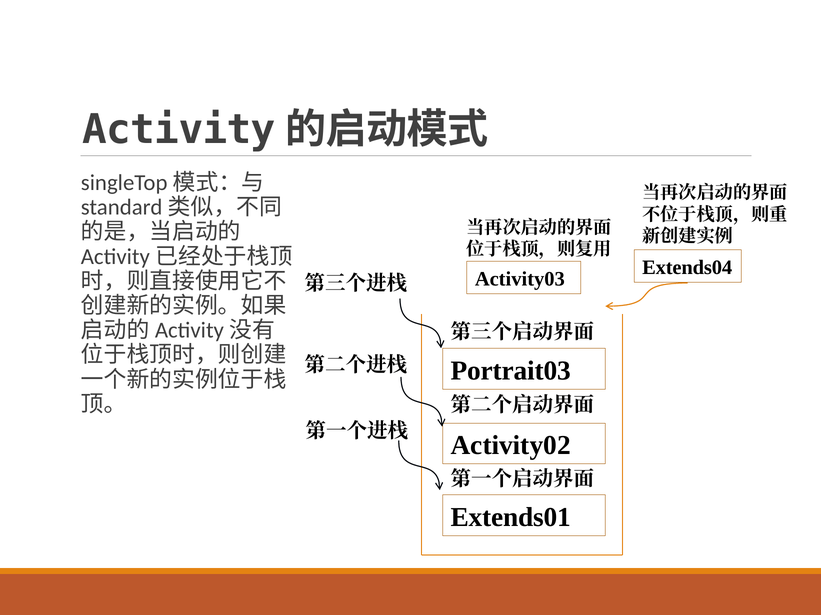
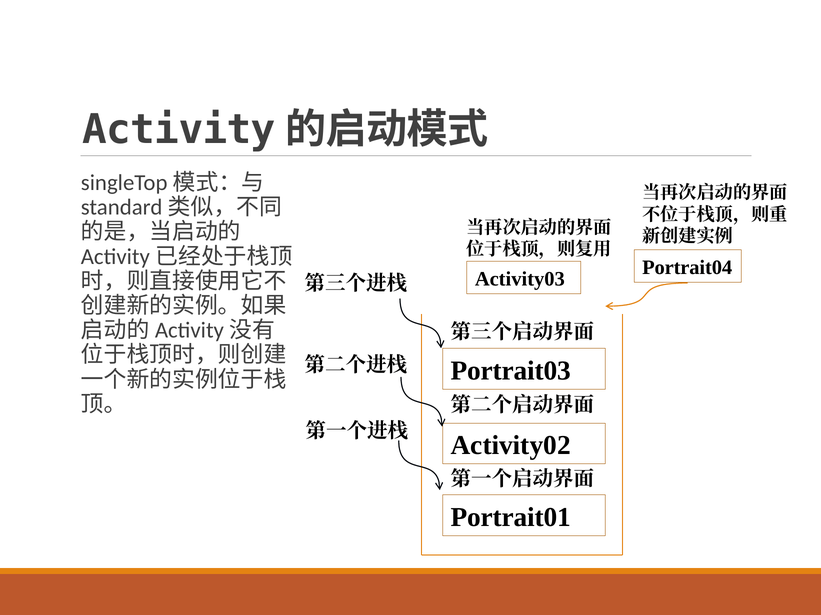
Extends04: Extends04 -> Portrait04
Extends01: Extends01 -> Portrait01
